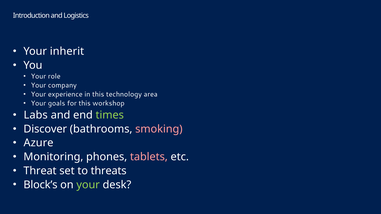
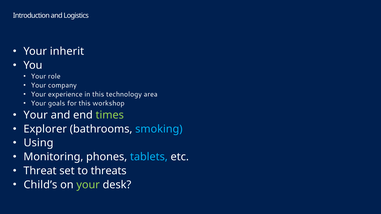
Labs at (36, 115): Labs -> Your
Discover: Discover -> Explorer
smoking colour: pink -> light blue
Azure: Azure -> Using
tablets colour: pink -> light blue
Block’s: Block’s -> Child’s
